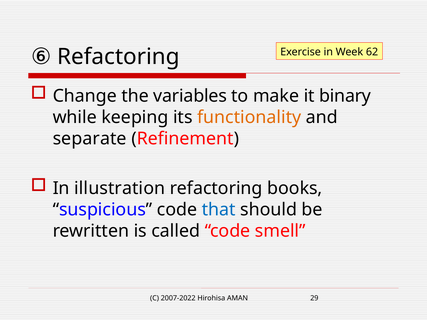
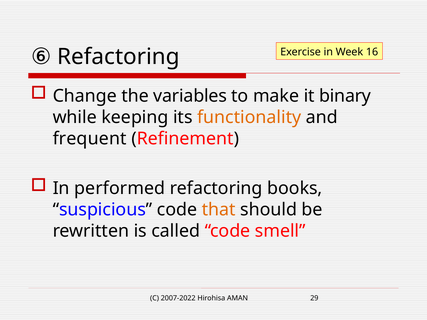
62: 62 -> 16
separate: separate -> frequent
illustration: illustration -> performed
that colour: blue -> orange
